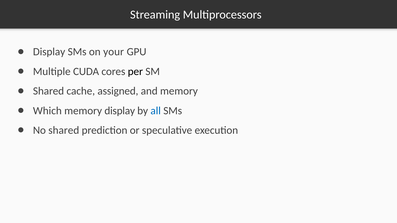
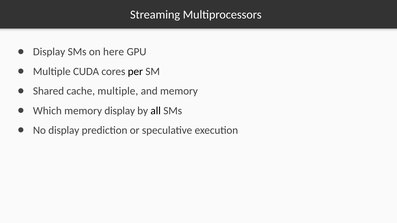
your: your -> here
cache assigned: assigned -> multiple
all colour: blue -> black
No shared: shared -> display
